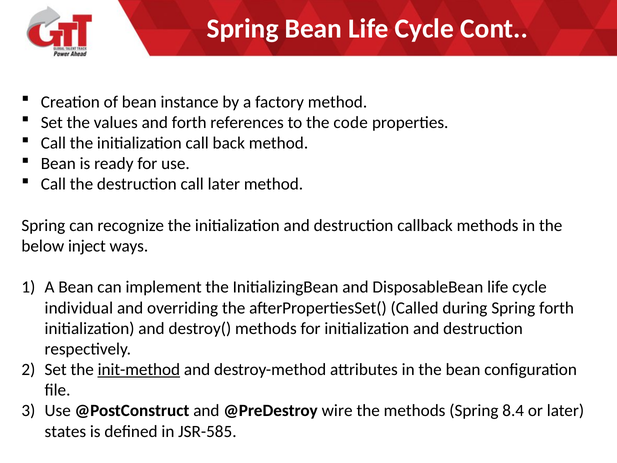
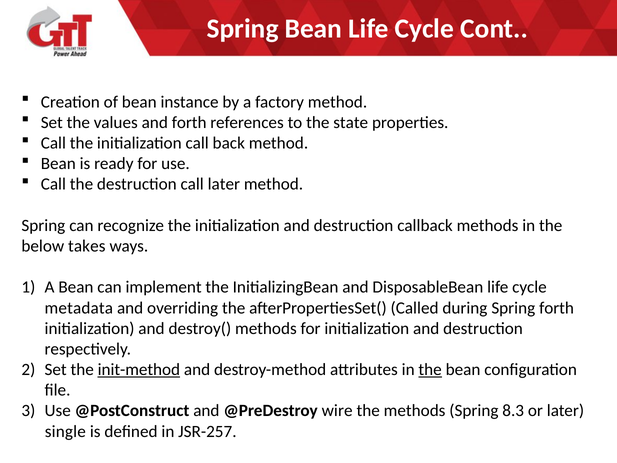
code: code -> state
inject: inject -> takes
individual: individual -> metadata
the at (430, 369) underline: none -> present
8.4: 8.4 -> 8.3
states: states -> single
JSR-585: JSR-585 -> JSR-257
